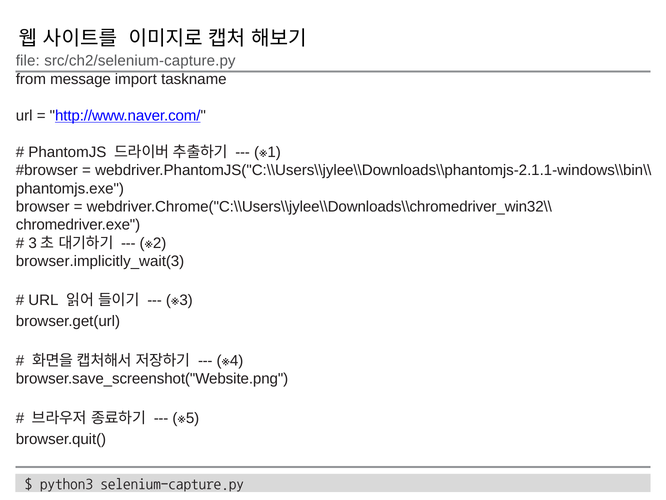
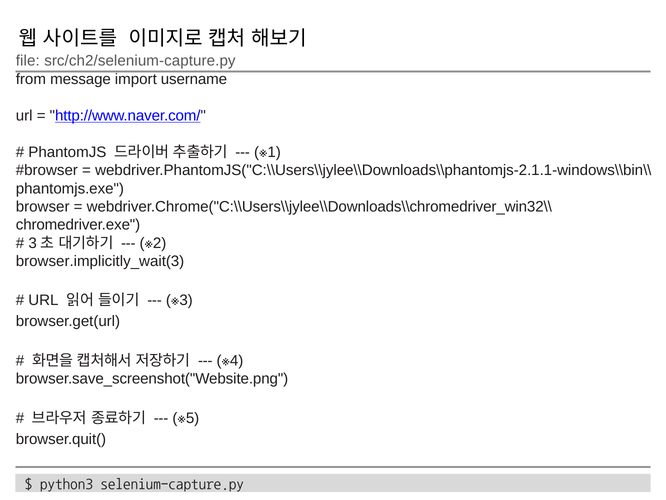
taskname: taskname -> username
